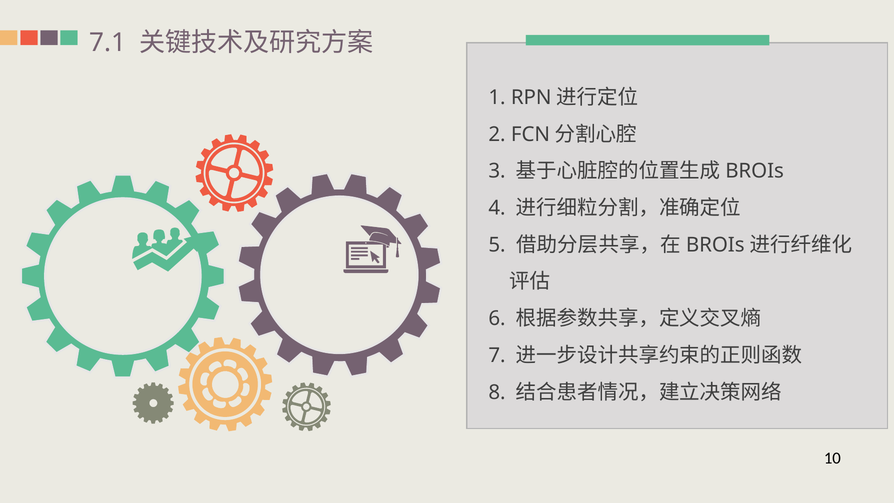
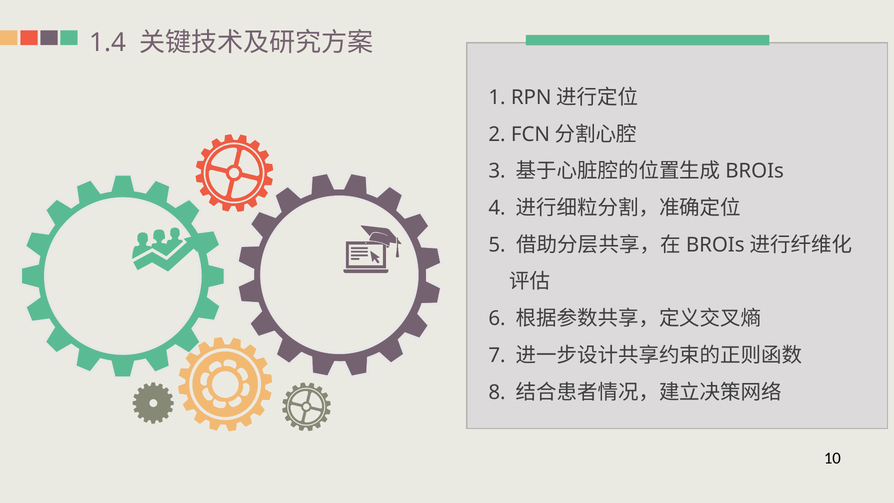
7.1: 7.1 -> 1.4
